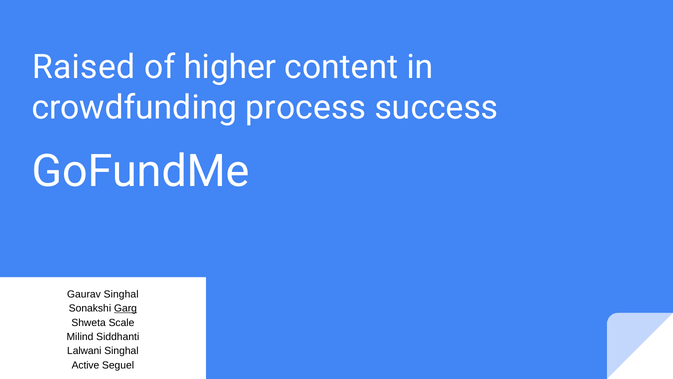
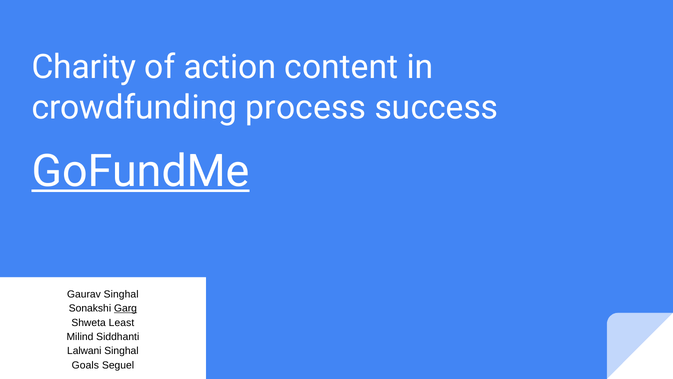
Raised: Raised -> Charity
higher: higher -> action
GoFundMe underline: none -> present
Scale: Scale -> Least
Active: Active -> Goals
